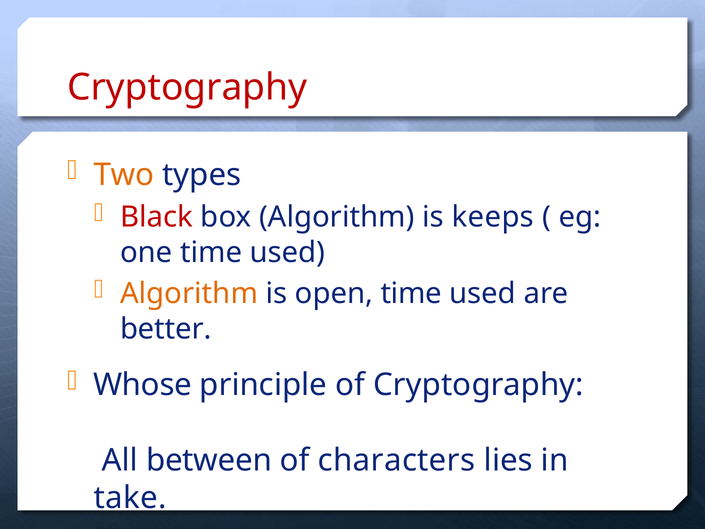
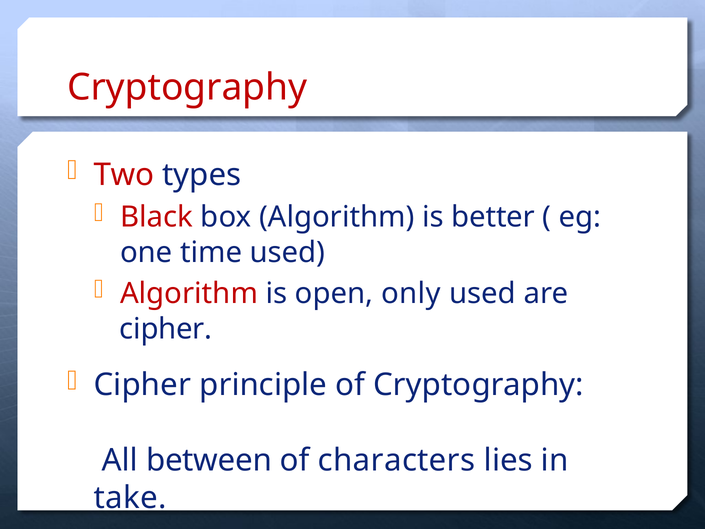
Two colour: orange -> red
keeps: keeps -> better
Algorithm at (189, 293) colour: orange -> red
open time: time -> only
better at (166, 329): better -> cipher
Whose at (143, 385): Whose -> Cipher
